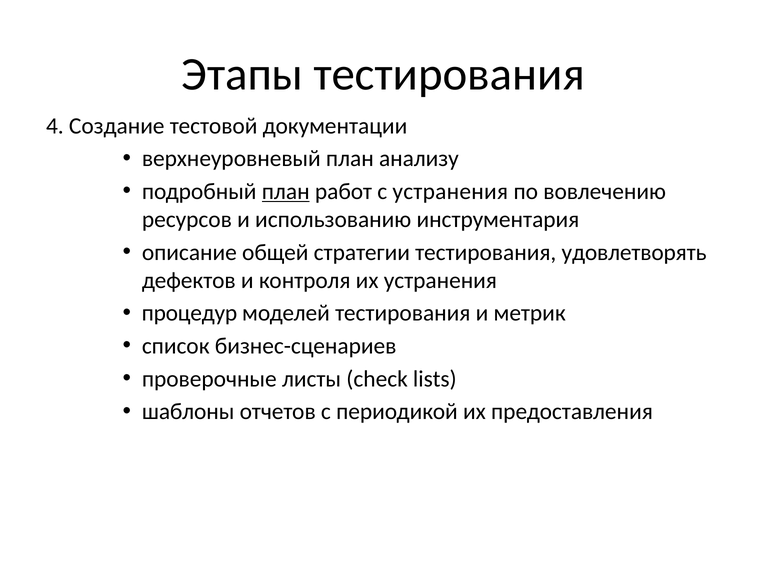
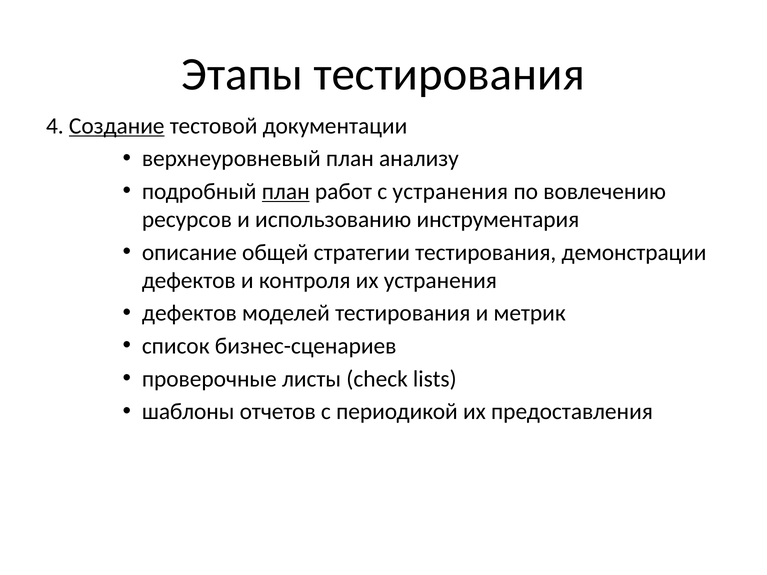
Создание underline: none -> present
удовлетворять: удовлетворять -> демонстрации
процедур at (189, 313): процедур -> дефектов
